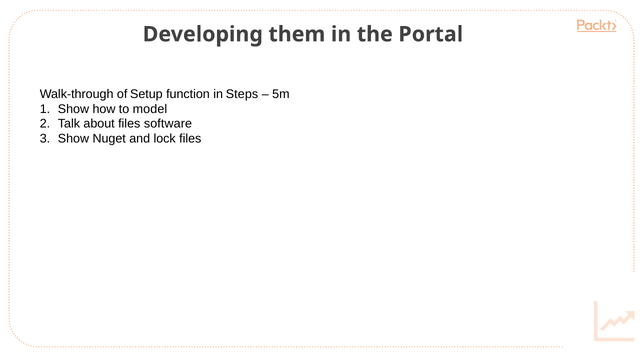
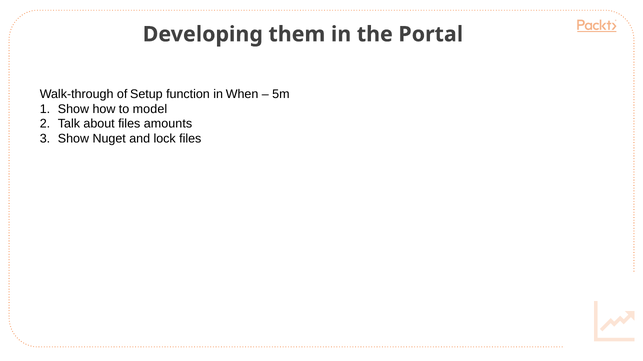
Steps: Steps -> When
software: software -> amounts
